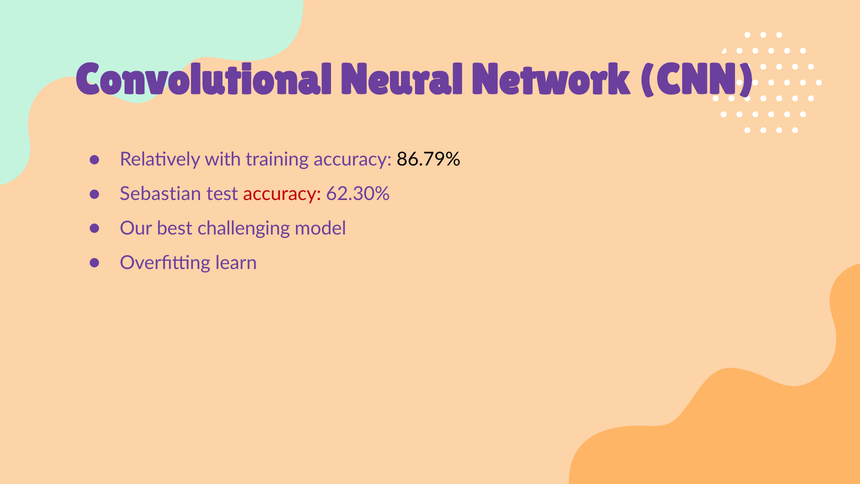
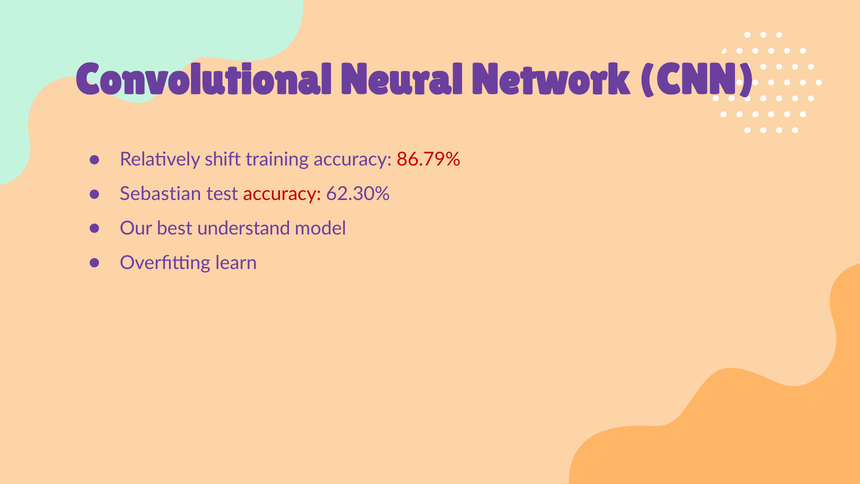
with: with -> shift
86.79% colour: black -> red
challenging: challenging -> understand
